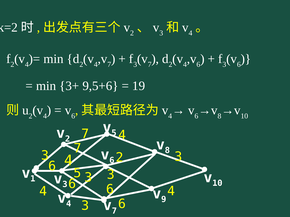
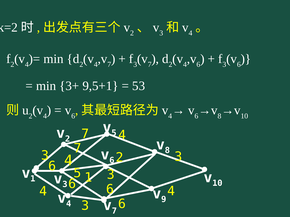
9,5+6: 9,5+6 -> 9,5+1
19: 19 -> 53
3 at (88, 178): 3 -> 1
